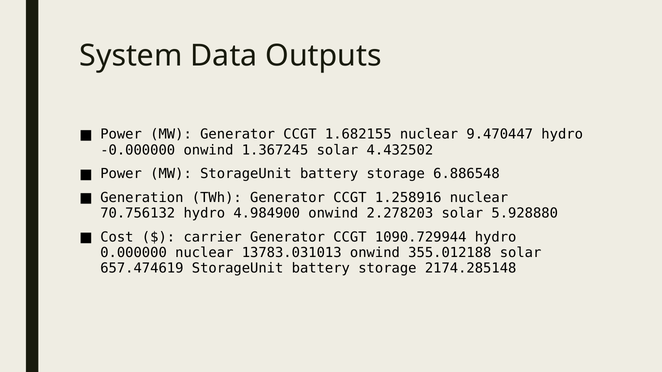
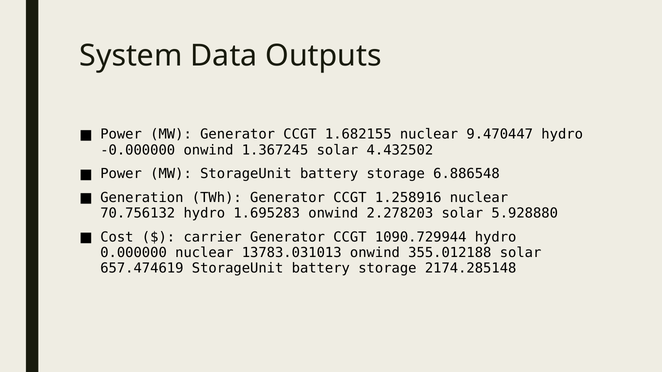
4.984900: 4.984900 -> 1.695283
